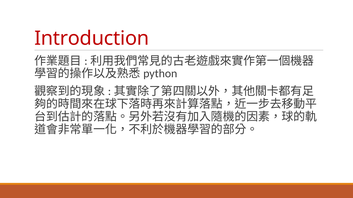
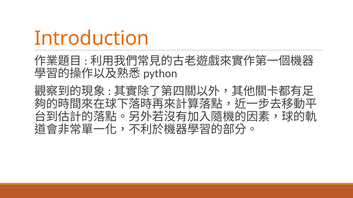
Introduction colour: red -> orange
